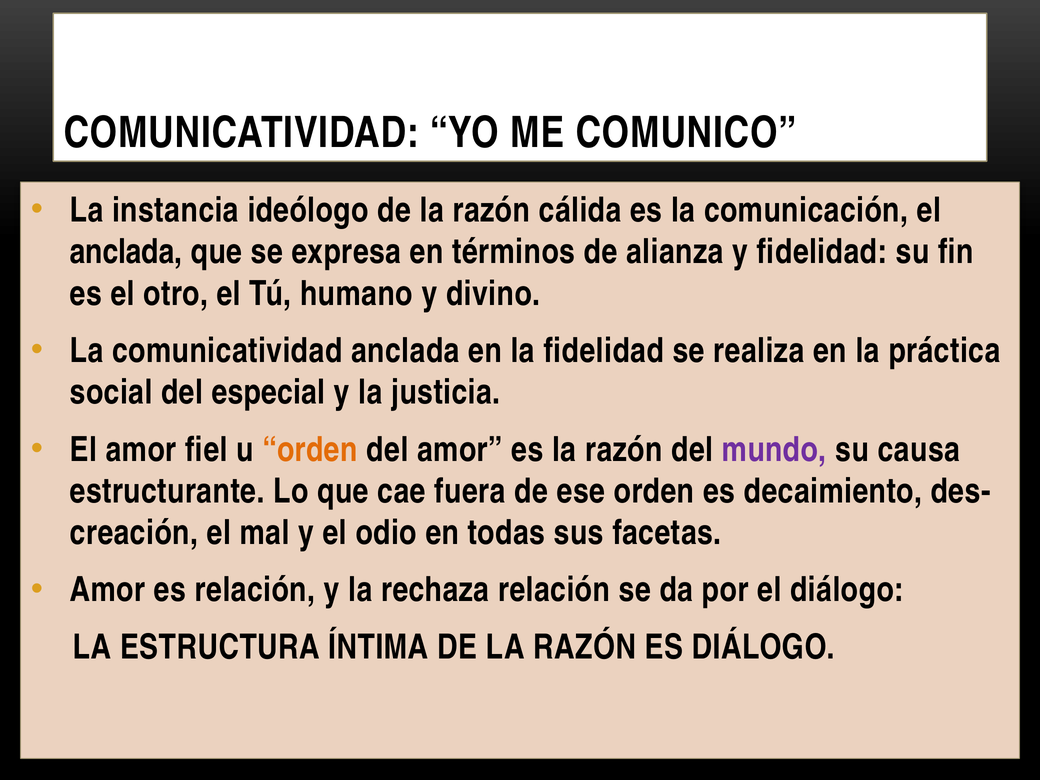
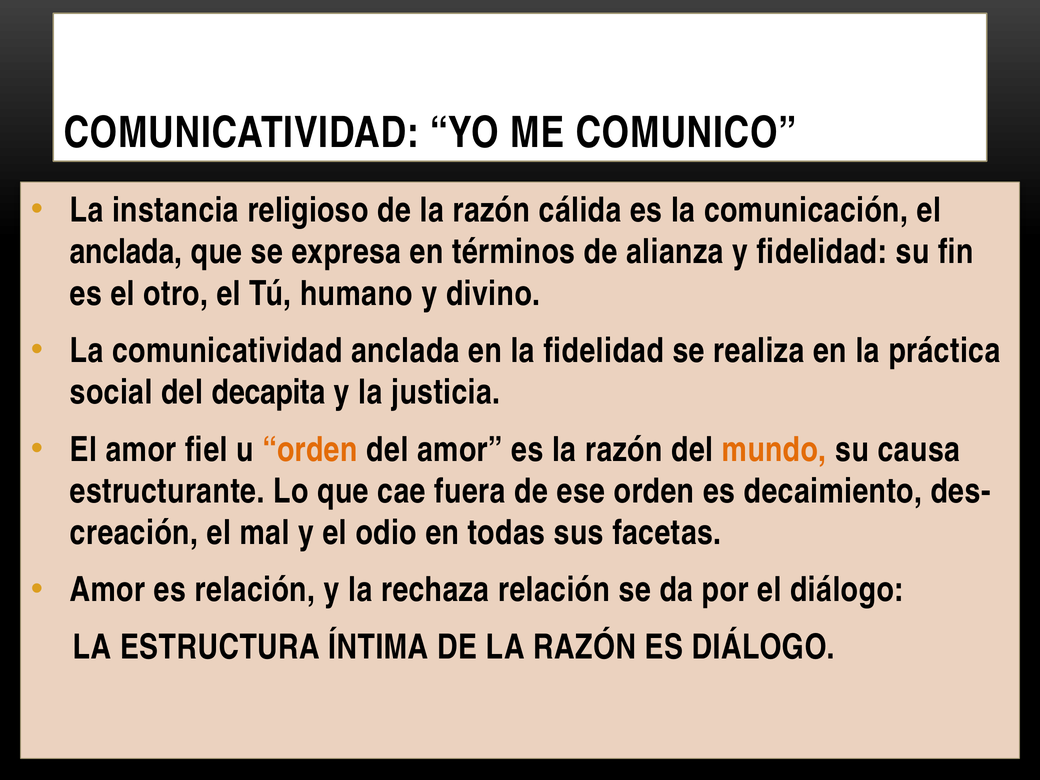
ideólogo: ideólogo -> religioso
especial: especial -> decapita
mundo colour: purple -> orange
